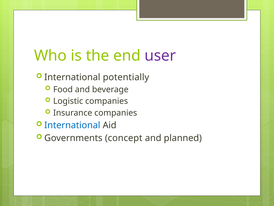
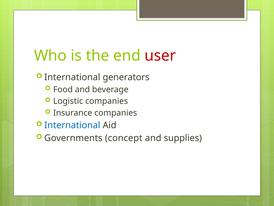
user colour: purple -> red
potentially: potentially -> generators
planned: planned -> supplies
